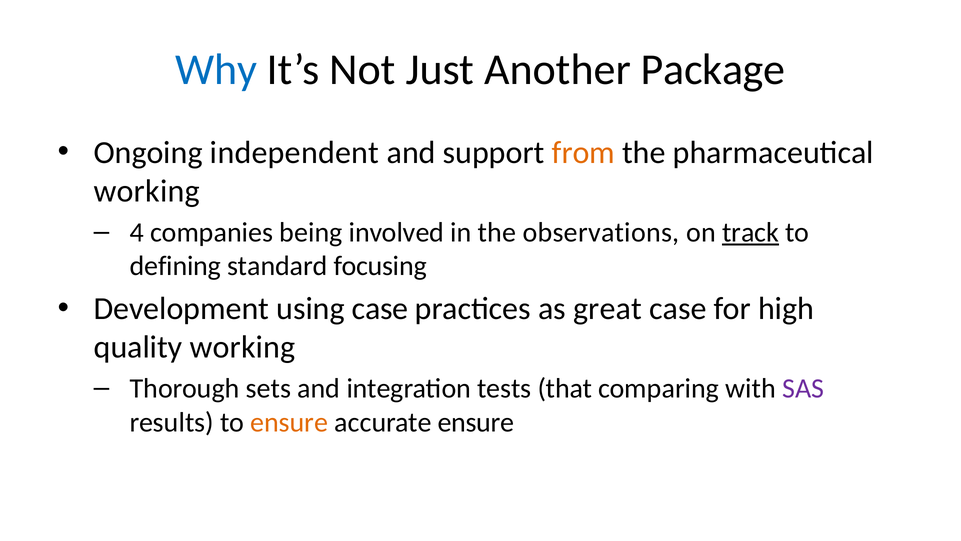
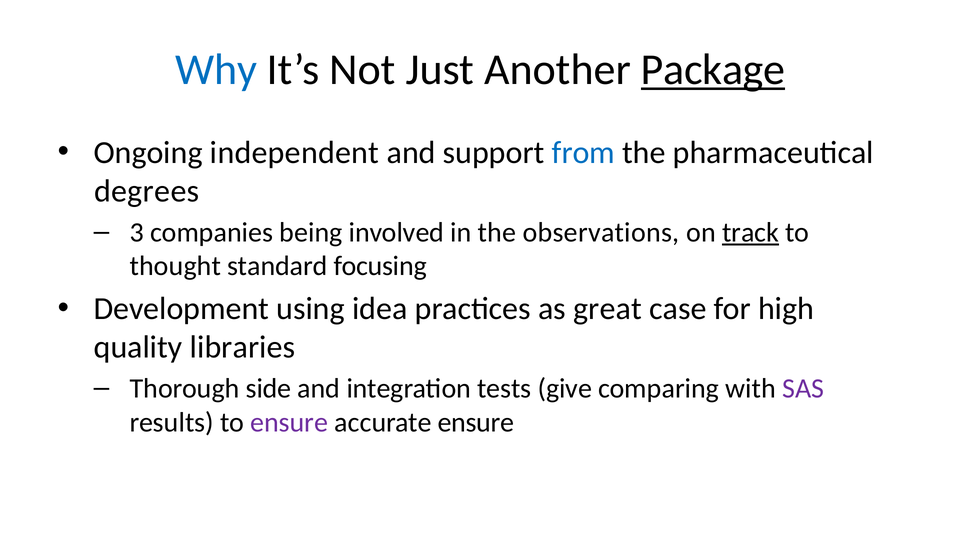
Package underline: none -> present
from colour: orange -> blue
working at (147, 191): working -> degrees
4: 4 -> 3
defining: defining -> thought
using case: case -> idea
quality working: working -> libraries
sets: sets -> side
that: that -> give
ensure at (289, 422) colour: orange -> purple
